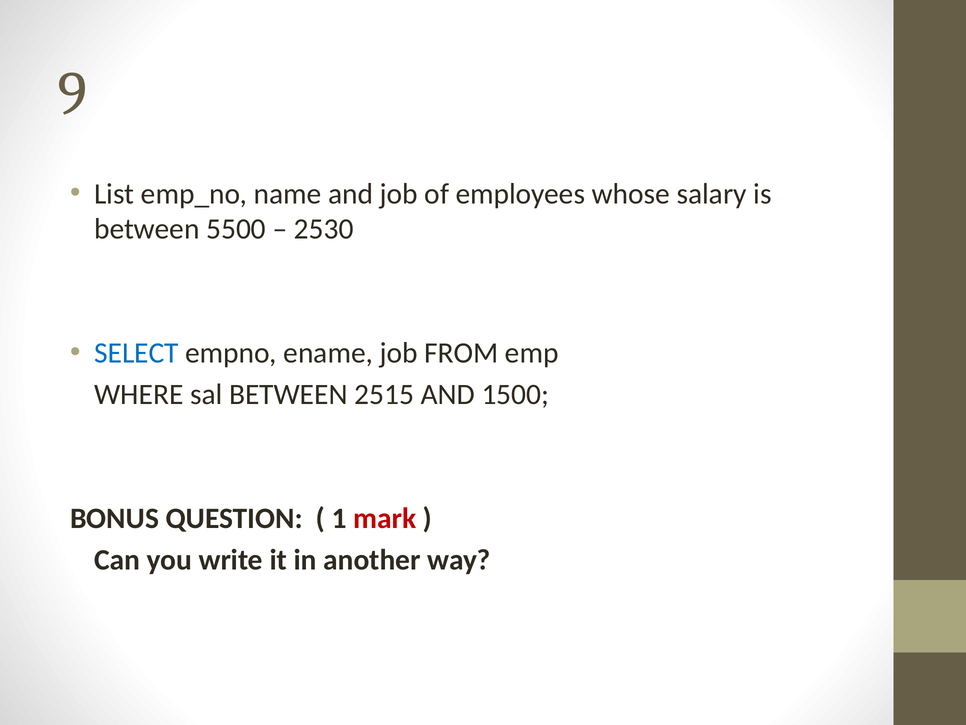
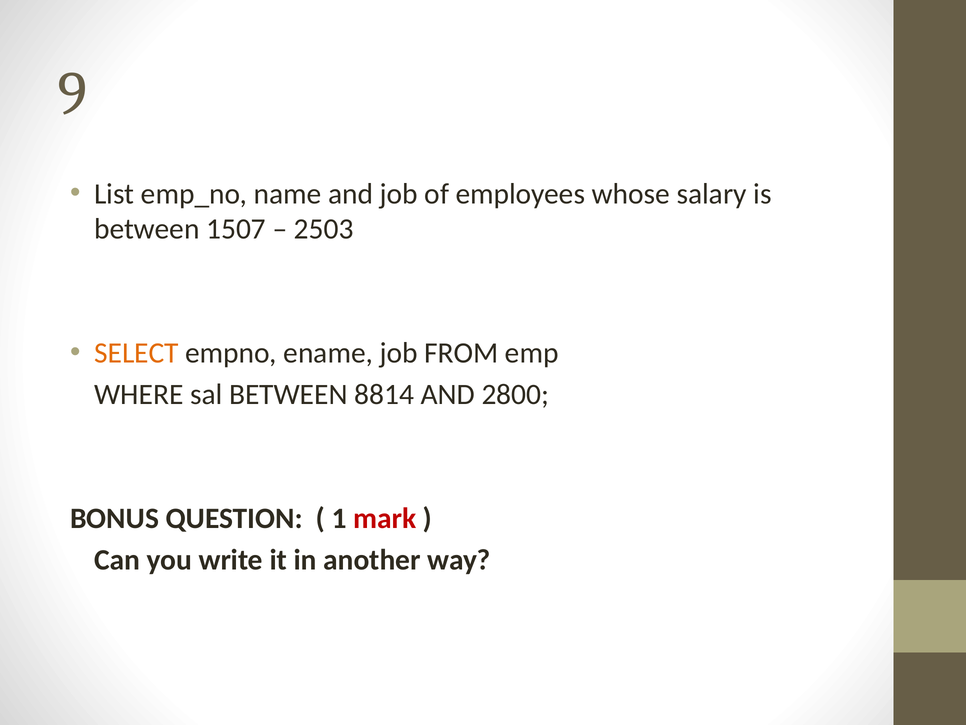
5500: 5500 -> 1507
2530: 2530 -> 2503
SELECT colour: blue -> orange
2515: 2515 -> 8814
1500: 1500 -> 2800
